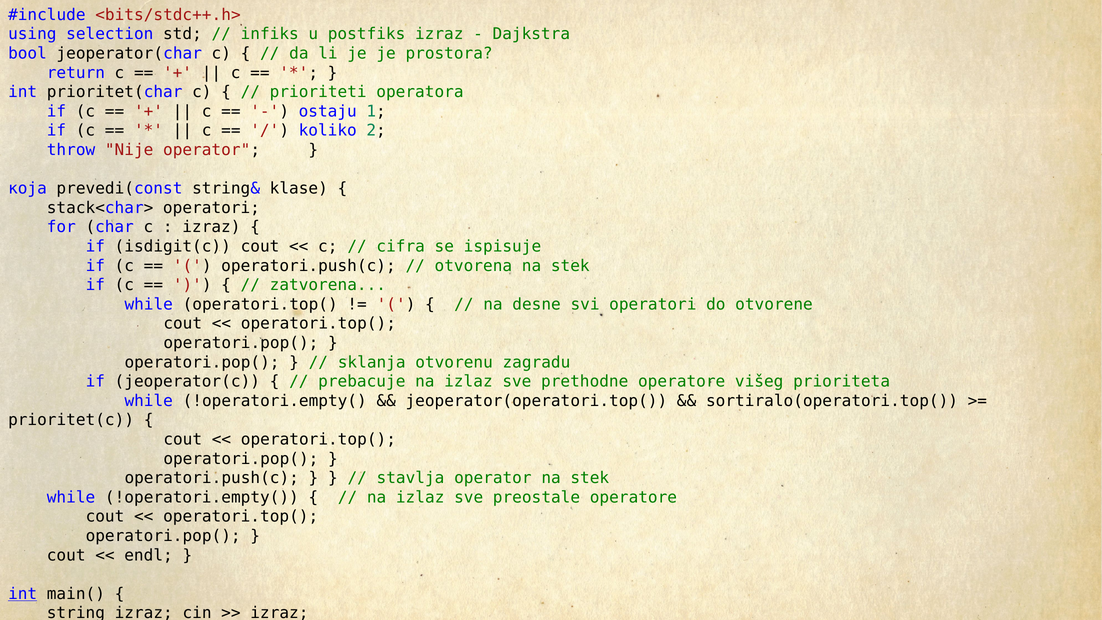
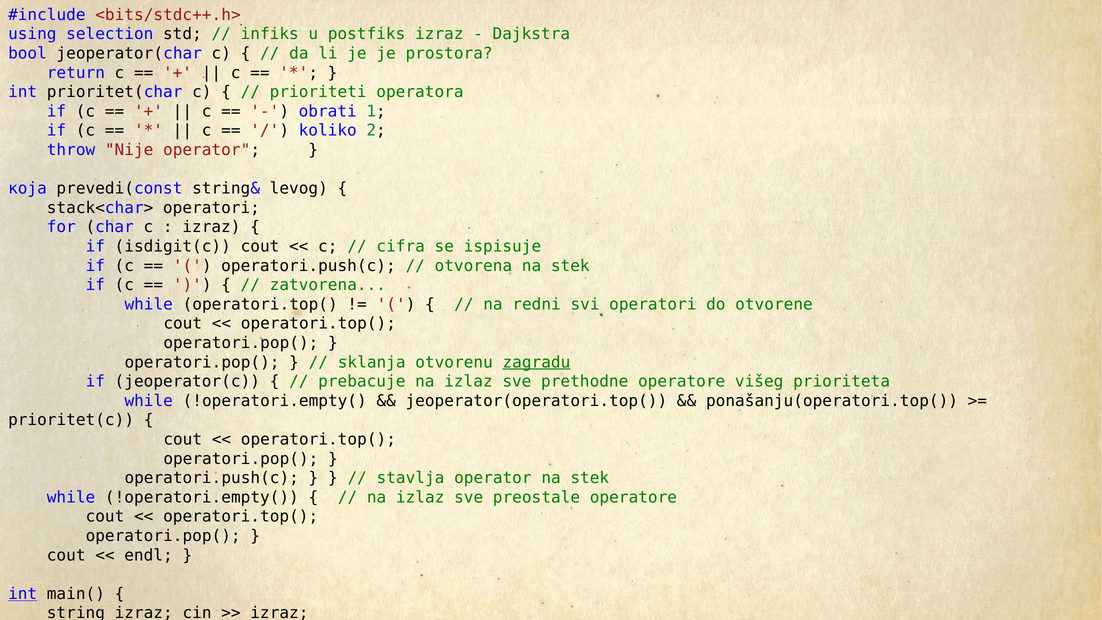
ostaju: ostaju -> obrati
klase: klase -> levog
desne: desne -> redni
zagradu underline: none -> present
sortiralo(operatori.top(: sortiralo(operatori.top( -> ponašanju(operatori.top(
